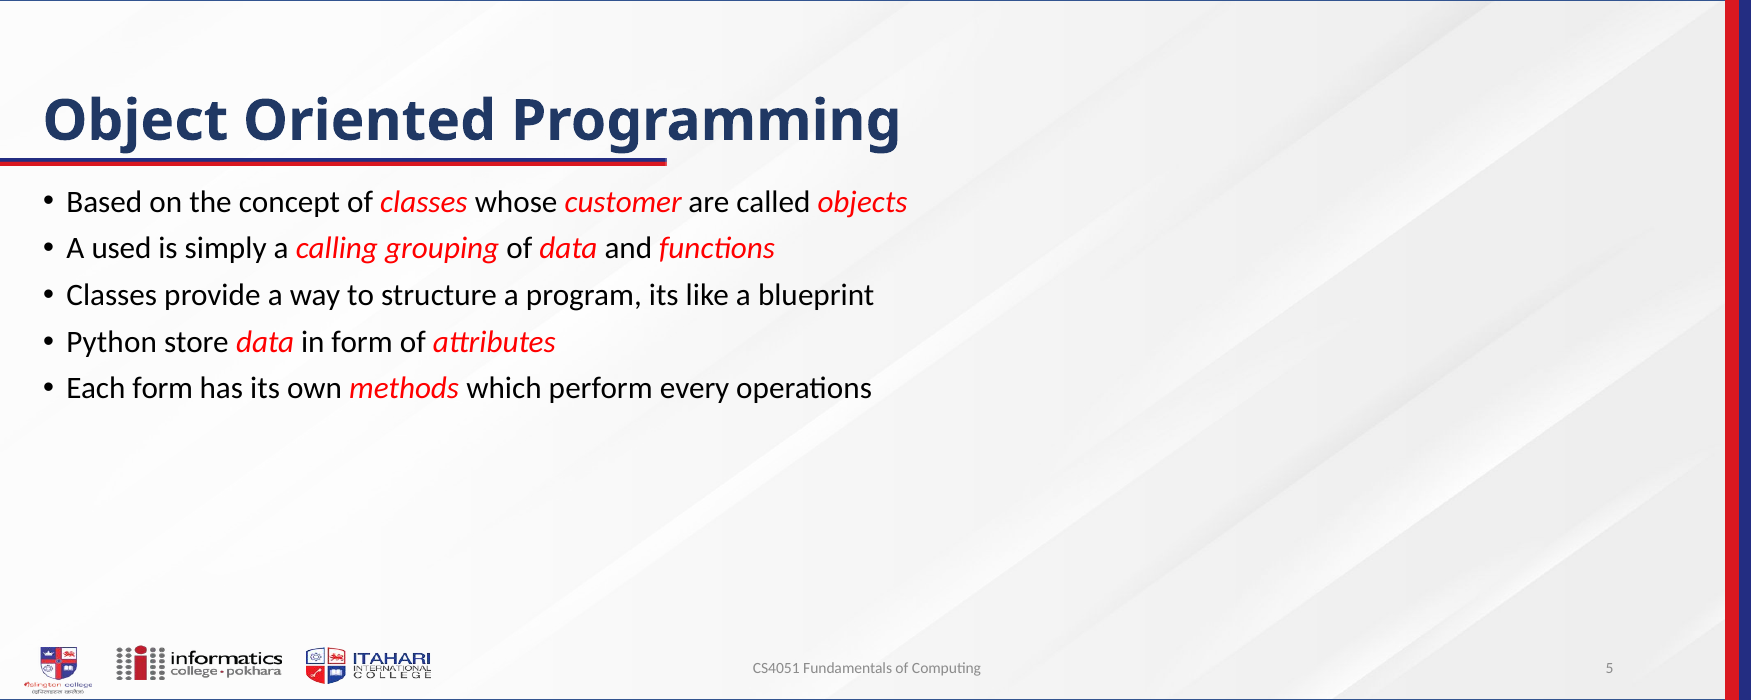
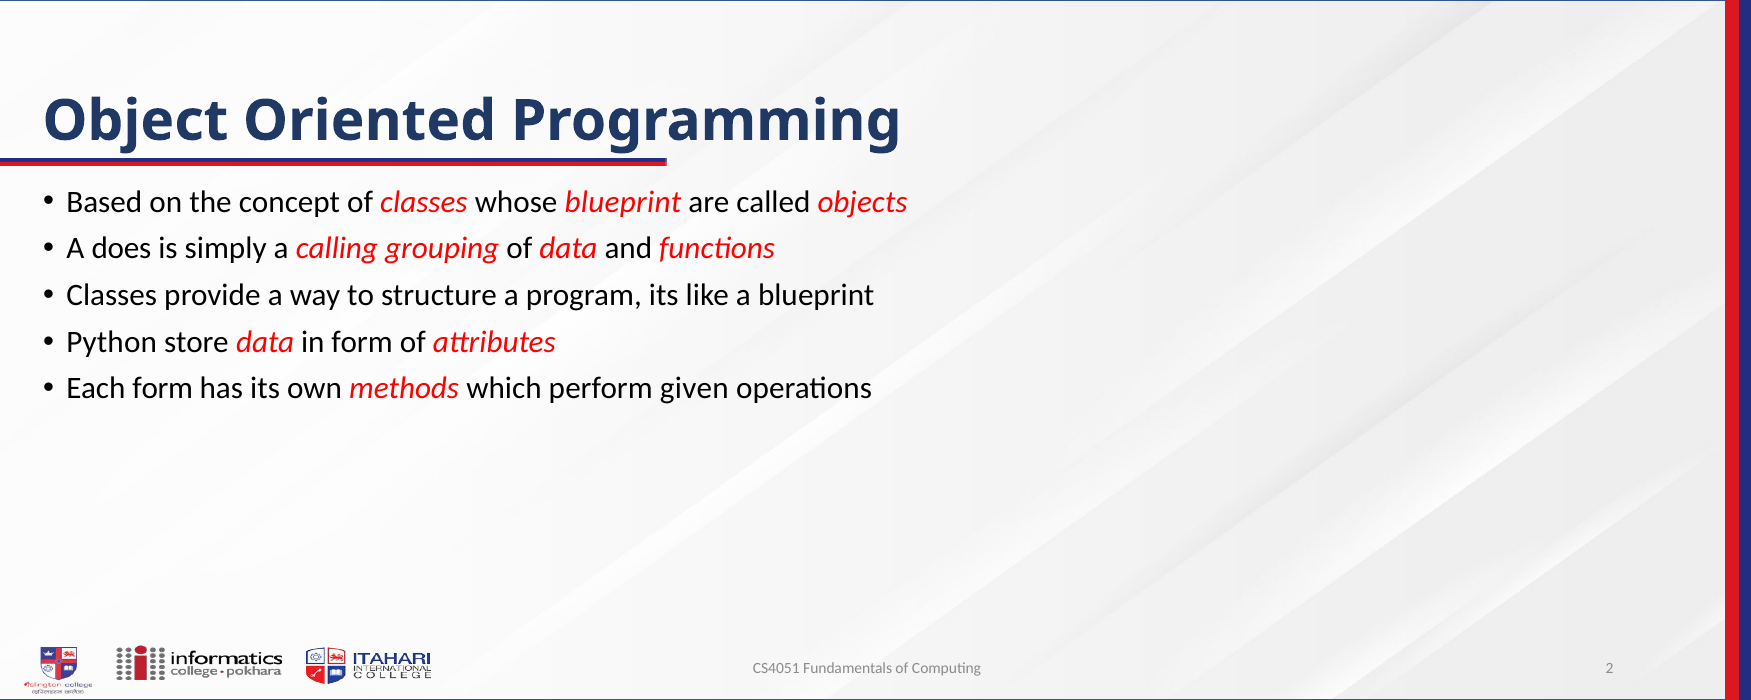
whose customer: customer -> blueprint
used: used -> does
every: every -> given
5: 5 -> 2
